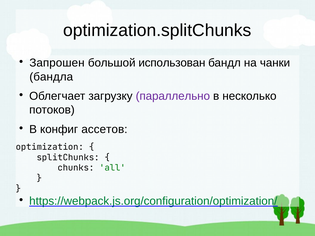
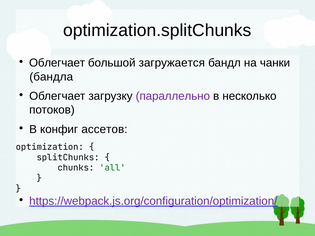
Запрошен at (57, 63): Запрошен -> Облегчает
использован: использован -> загружается
https://webpack.js.org/configuration/optimization/ colour: green -> purple
